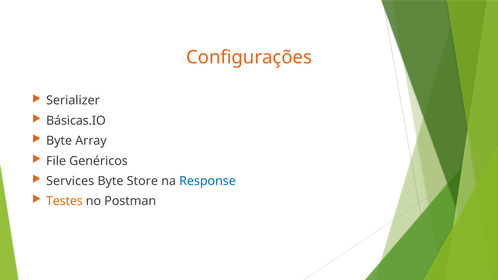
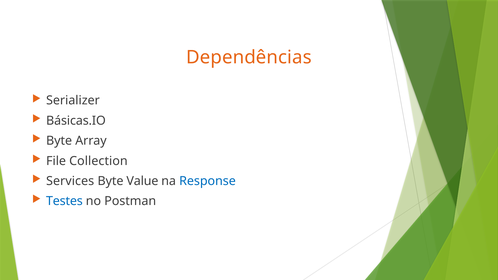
Configurações: Configurações -> Dependências
Genéricos: Genéricos -> Collection
Store: Store -> Value
Testes colour: orange -> blue
